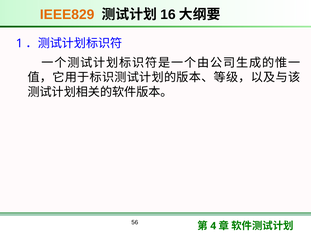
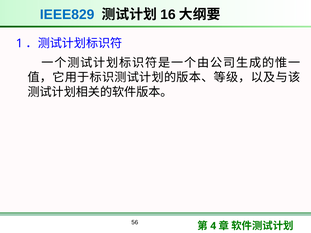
IEEE829 colour: orange -> blue
